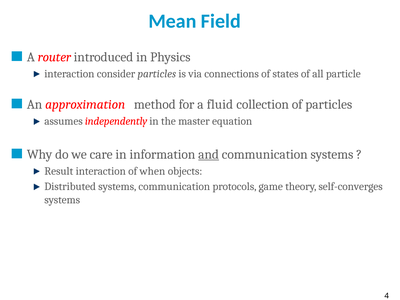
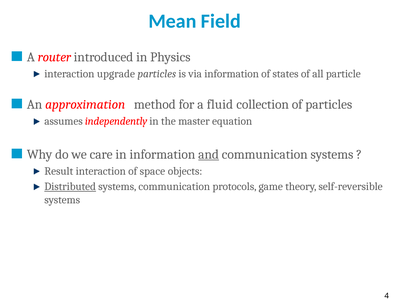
consider: consider -> upgrade
via connections: connections -> information
when: when -> space
Distributed underline: none -> present
self-converges: self-converges -> self-reversible
